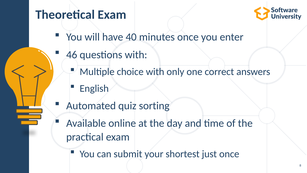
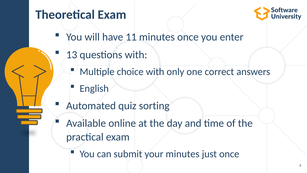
40: 40 -> 11
46: 46 -> 13
your shortest: shortest -> minutes
